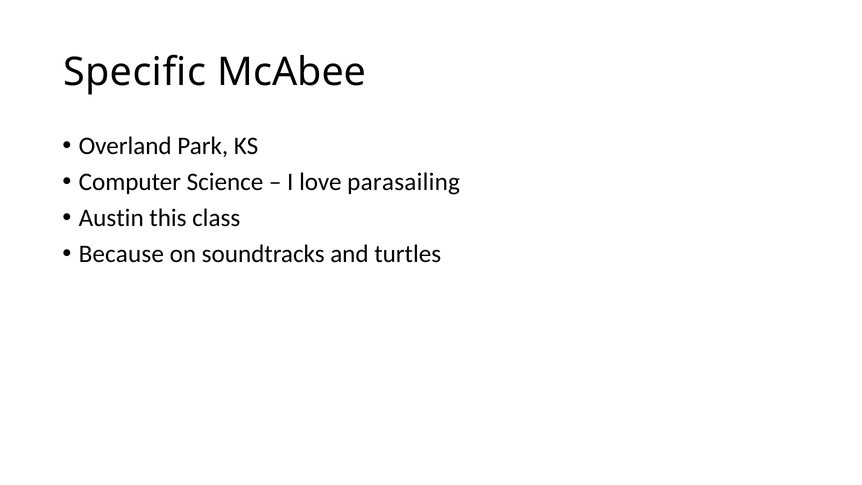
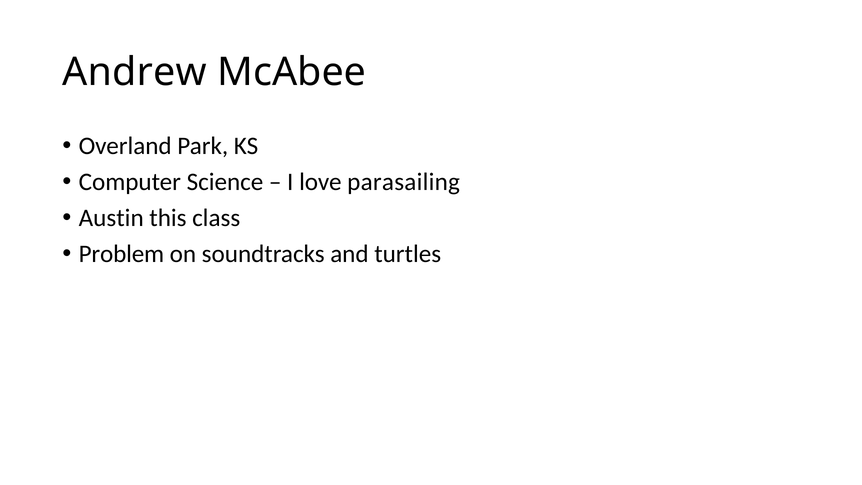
Specific: Specific -> Andrew
Because: Because -> Problem
